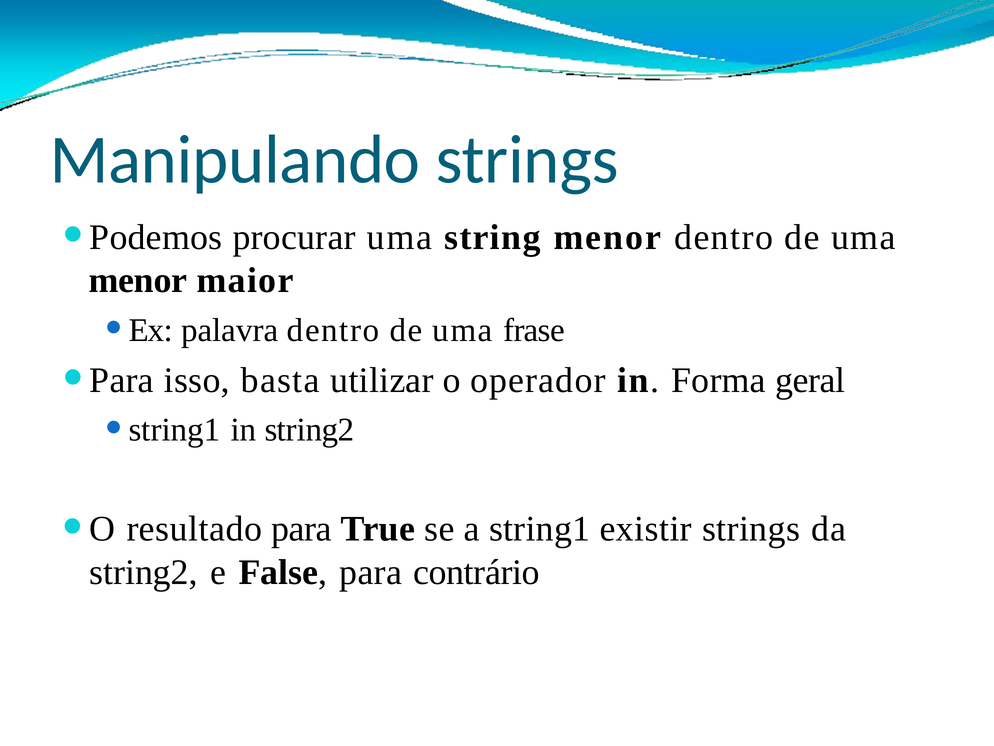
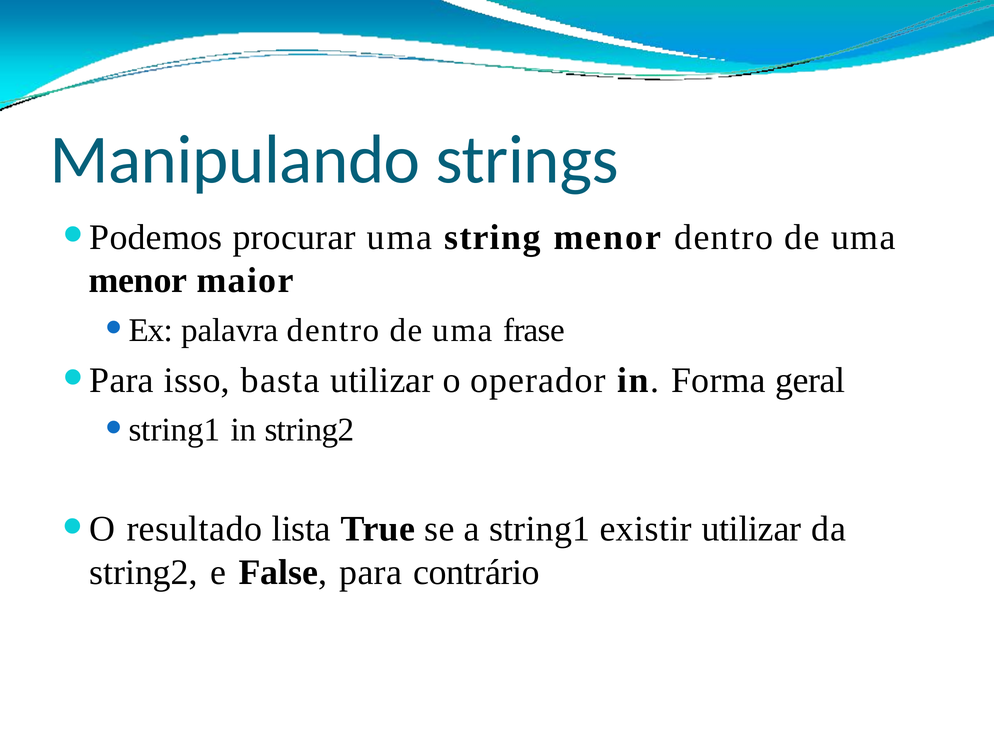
resultado para: para -> lista
existir strings: strings -> utilizar
